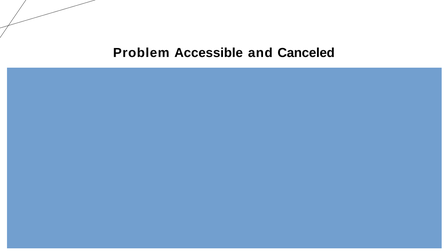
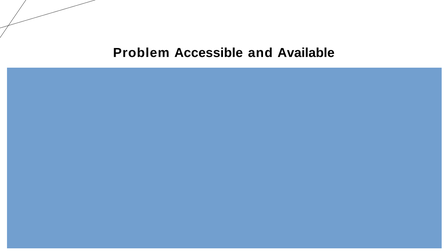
Canceled: Canceled -> Available
